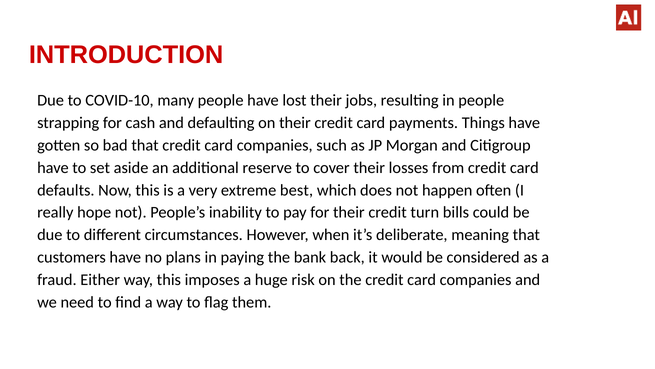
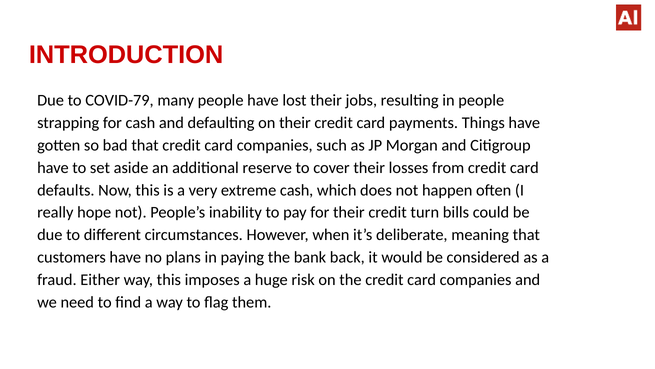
COVID-10: COVID-10 -> COVID-79
extreme best: best -> cash
